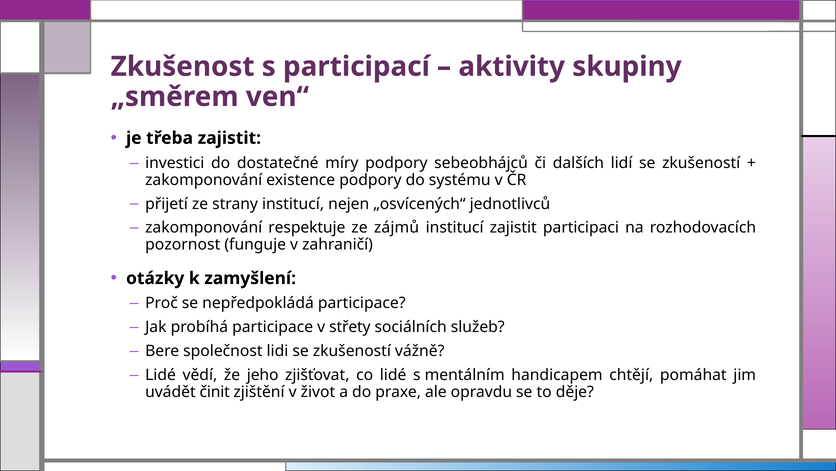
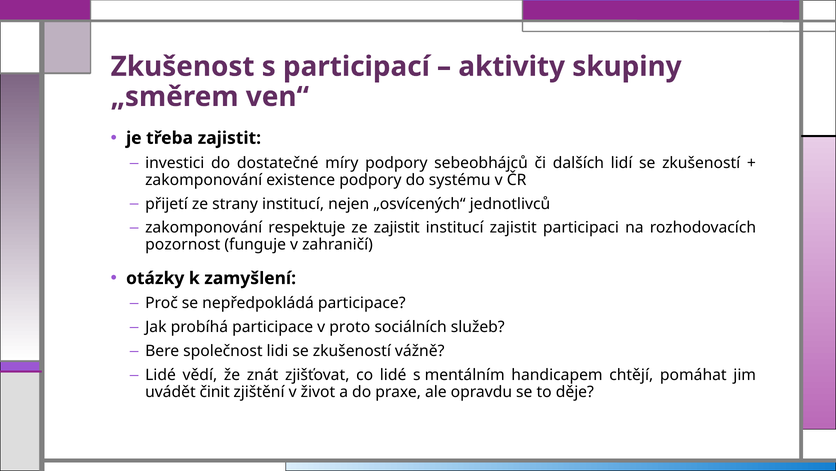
ze zájmů: zájmů -> zajistit
střety: střety -> proto
jeho: jeho -> znát
